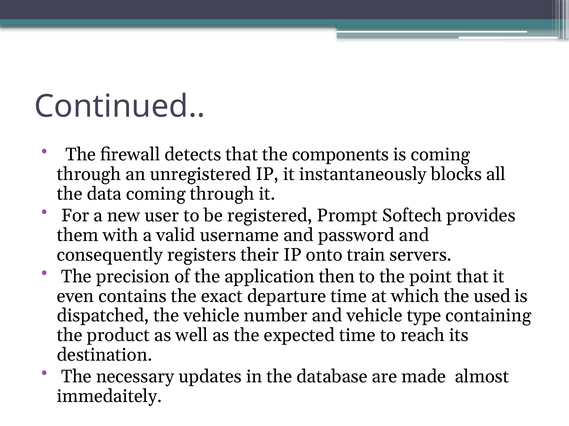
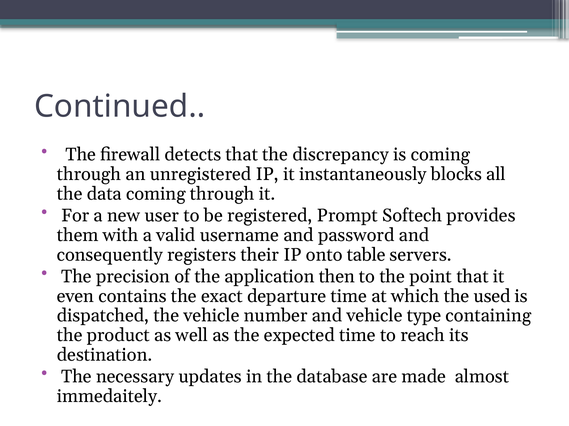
components: components -> discrepancy
train: train -> table
